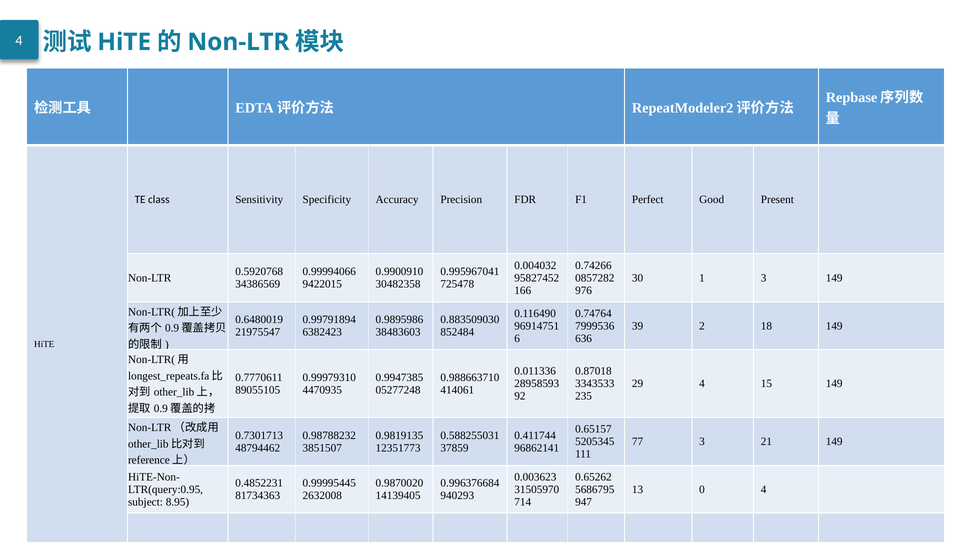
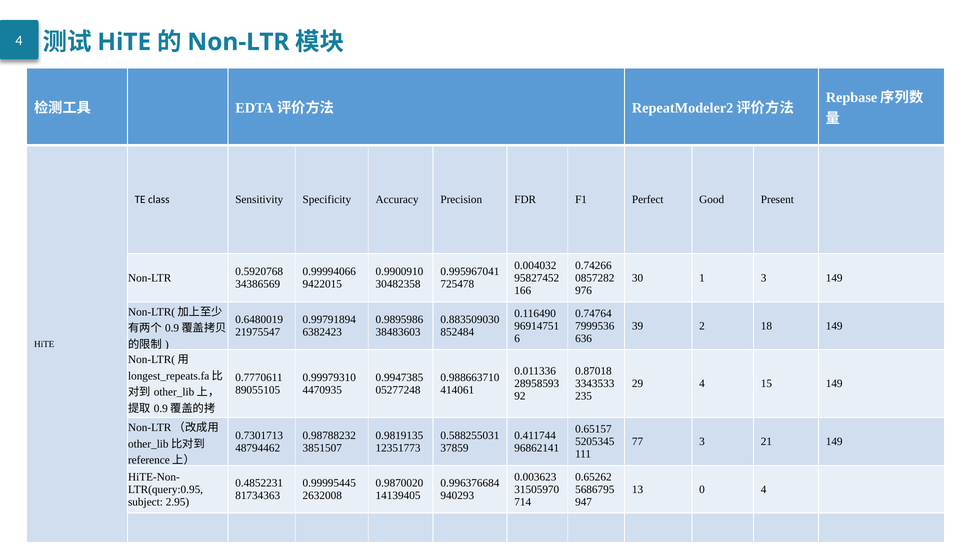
8.95: 8.95 -> 2.95
